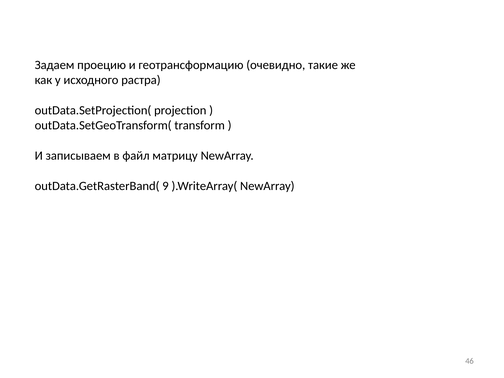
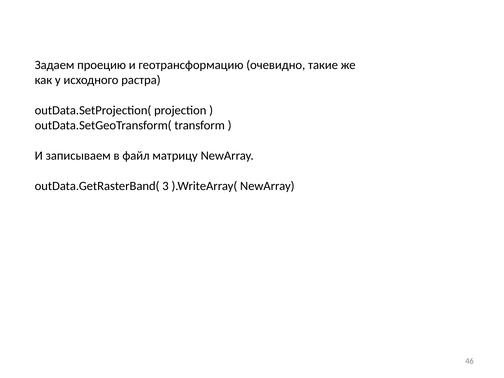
9: 9 -> 3
